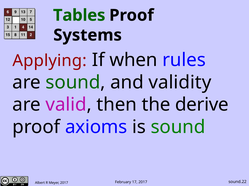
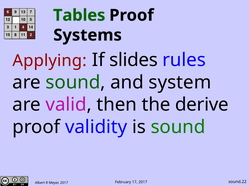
when: when -> slides
validity: validity -> system
axioms: axioms -> validity
